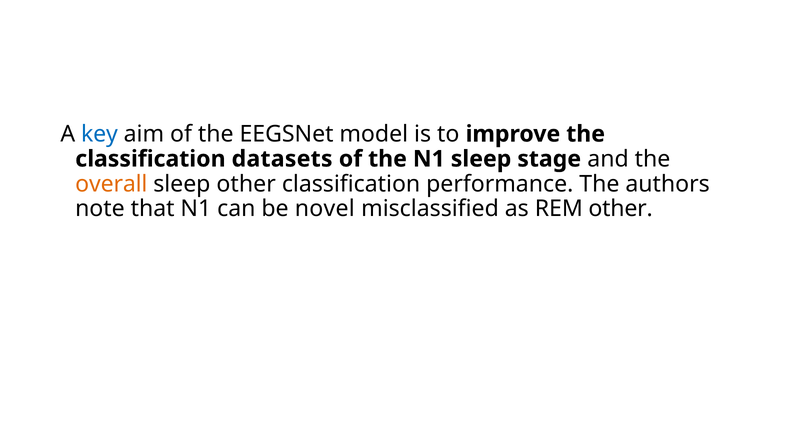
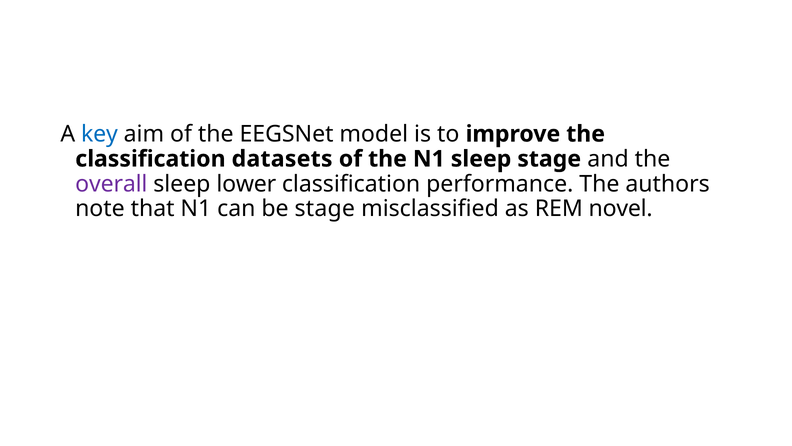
overall colour: orange -> purple
sleep other: other -> lower
be novel: novel -> stage
REM other: other -> novel
